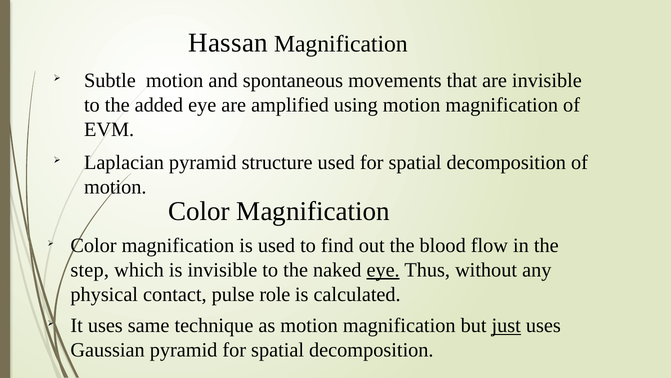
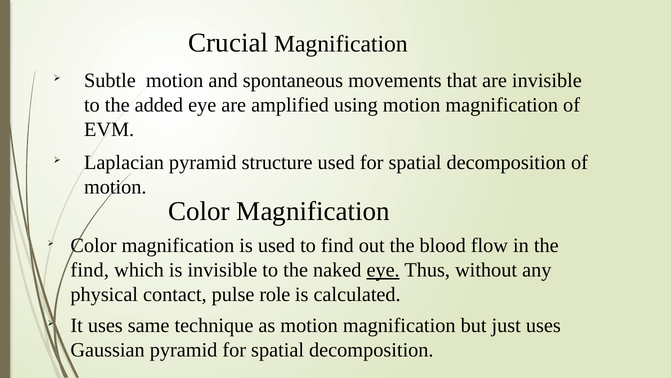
Hassan: Hassan -> Crucial
step at (90, 270): step -> find
just underline: present -> none
